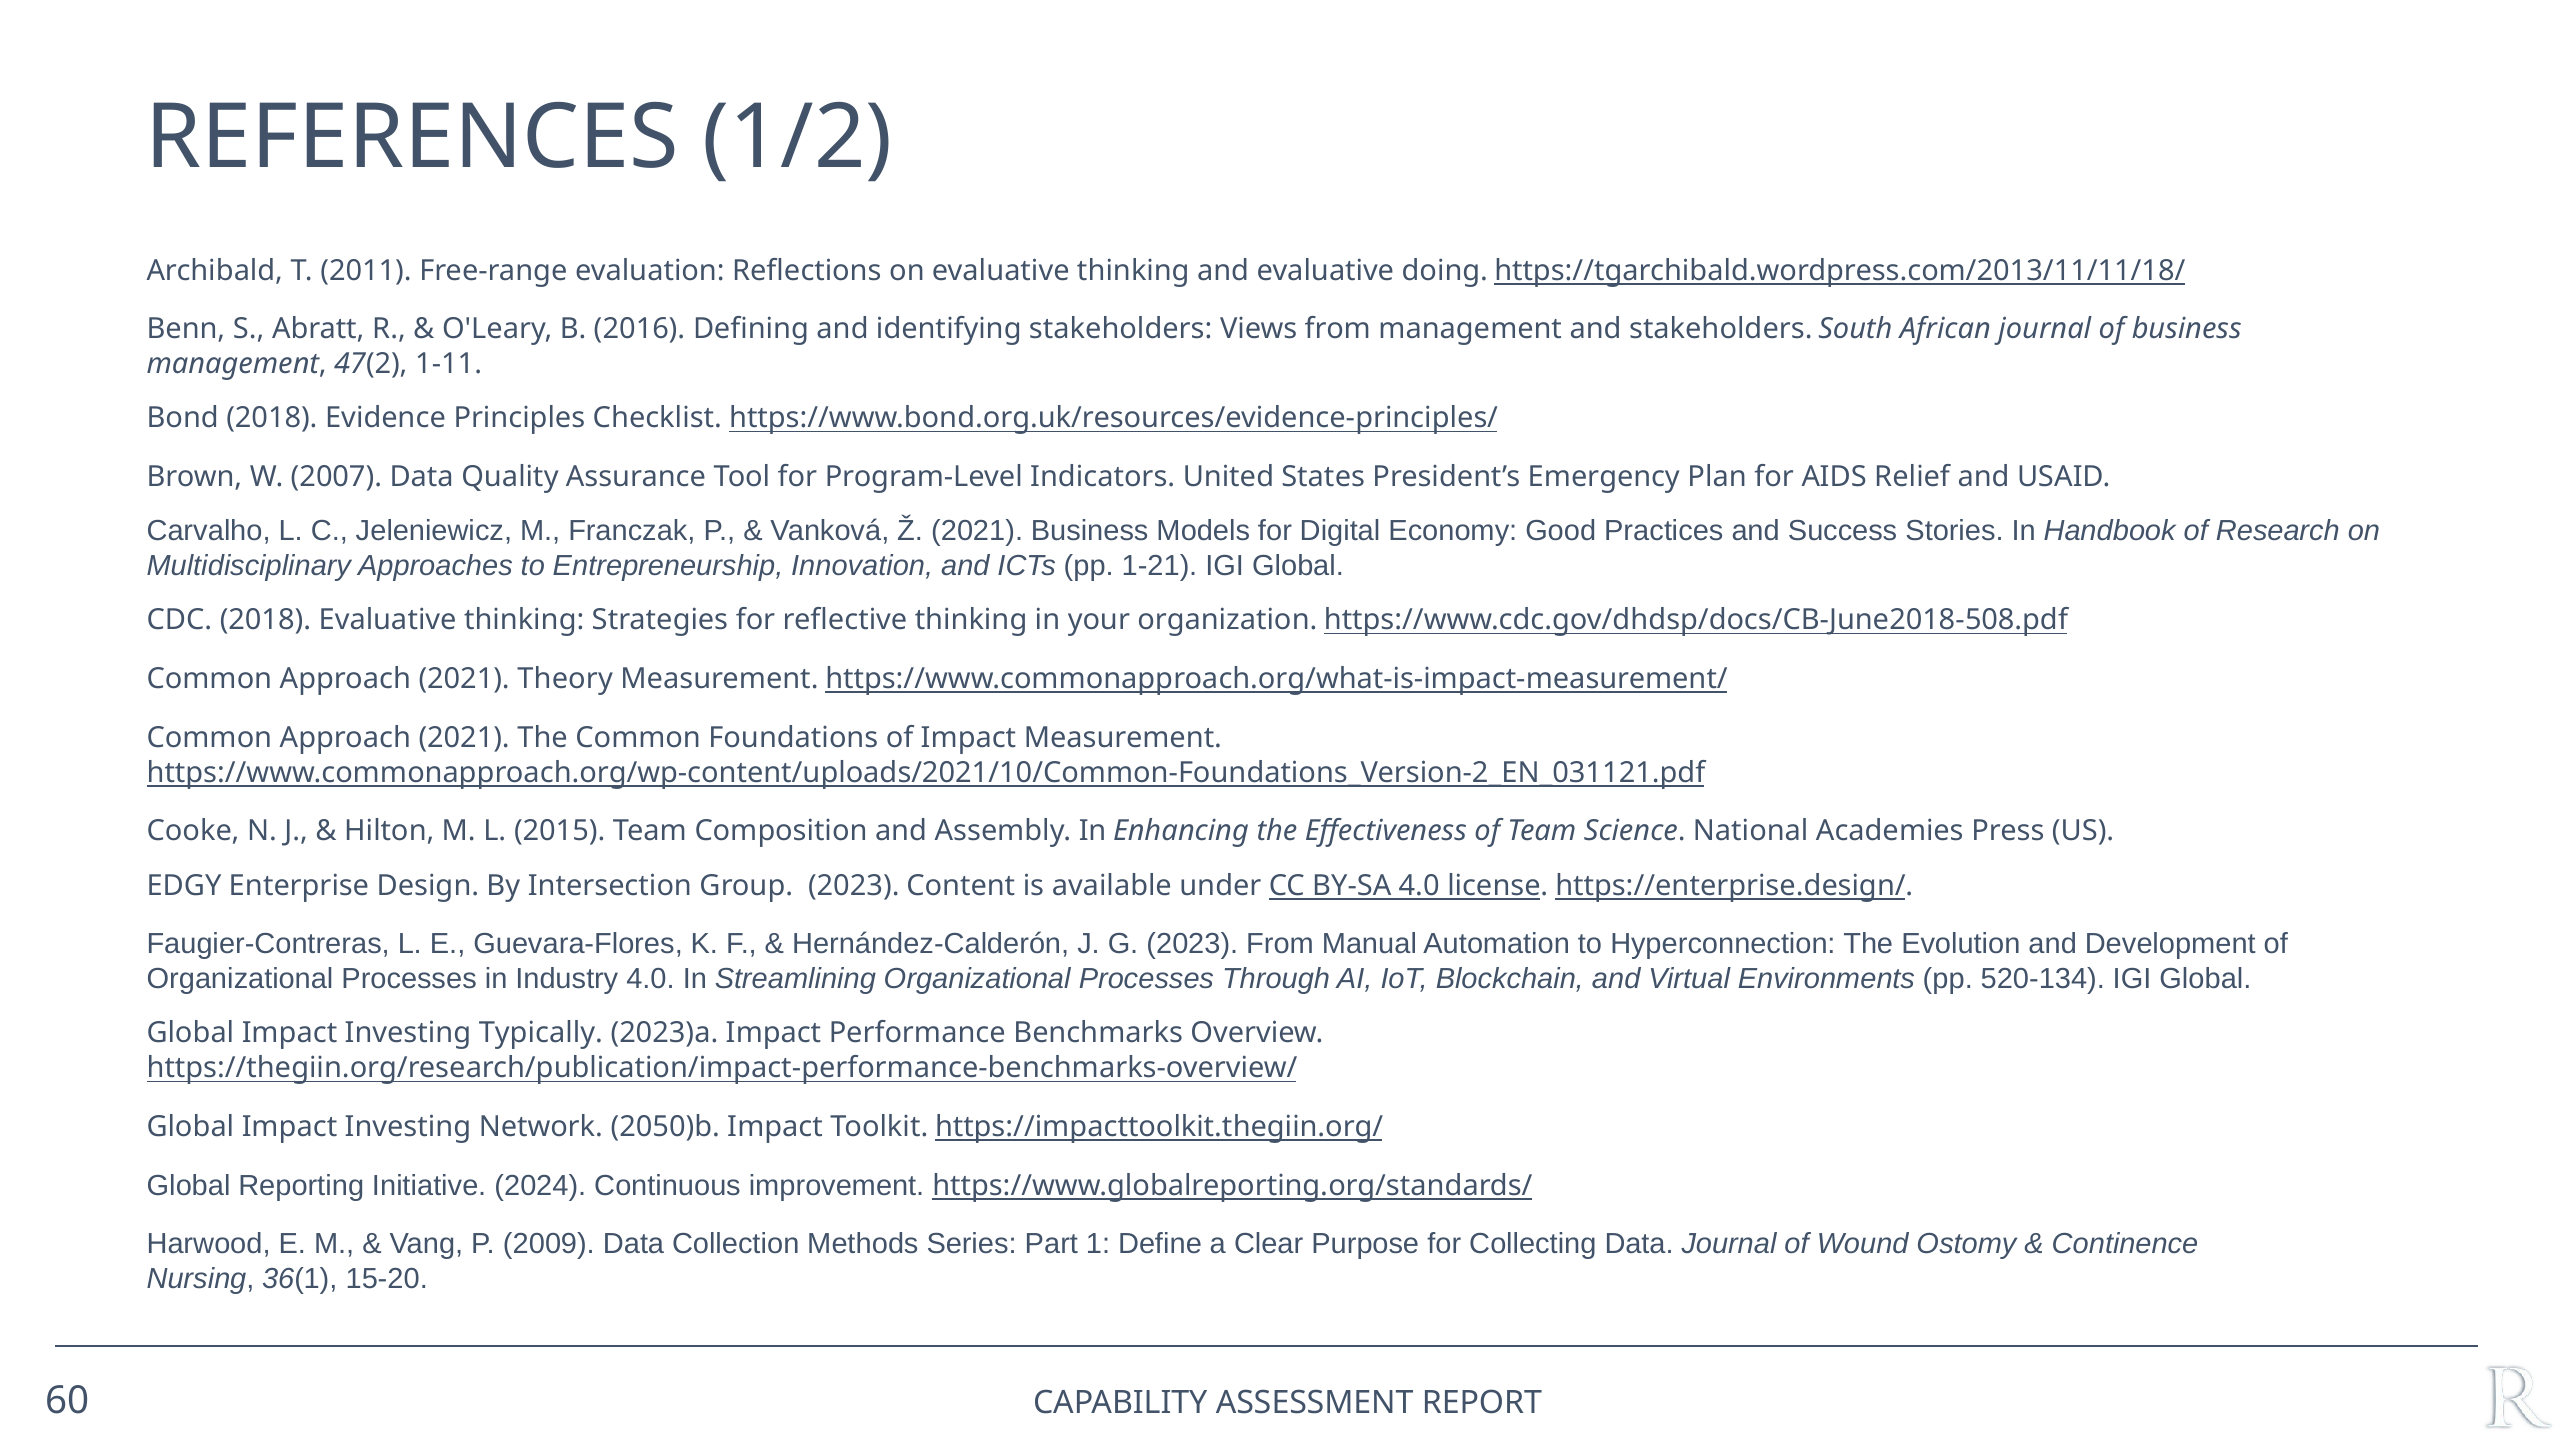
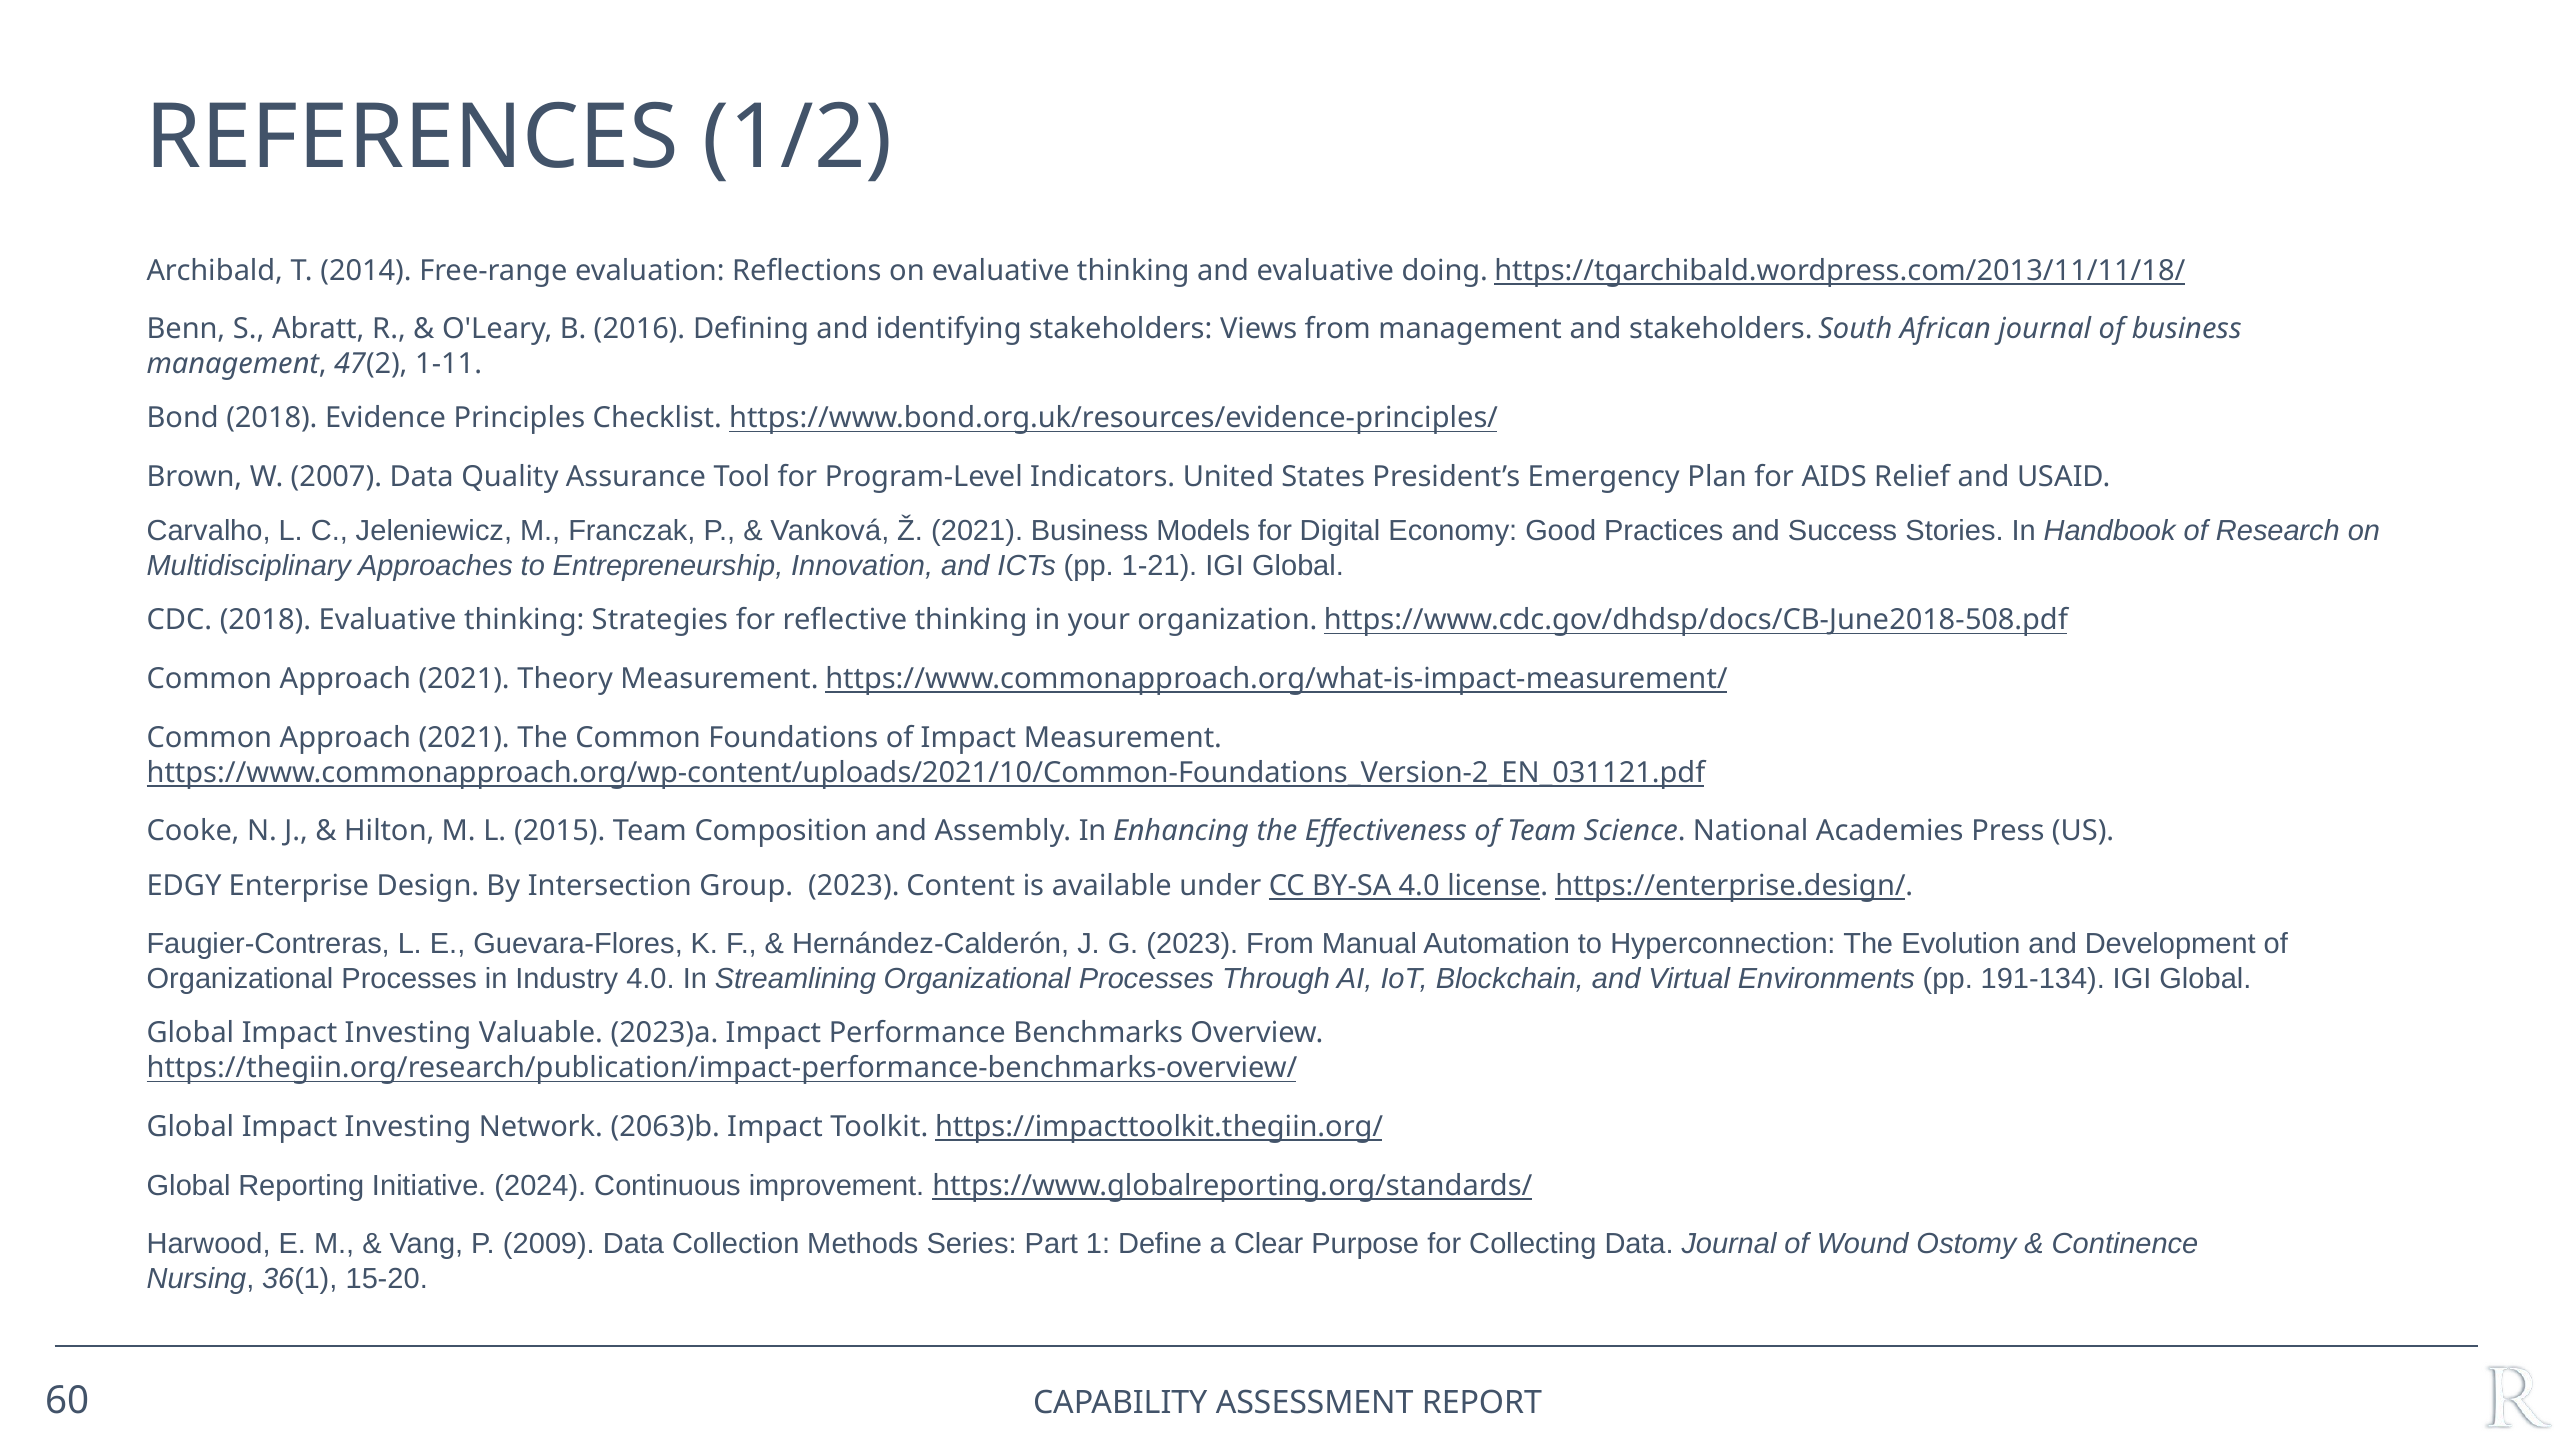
2011: 2011 -> 2014
520-134: 520-134 -> 191-134
Typically: Typically -> Valuable
2050)b: 2050)b -> 2063)b
